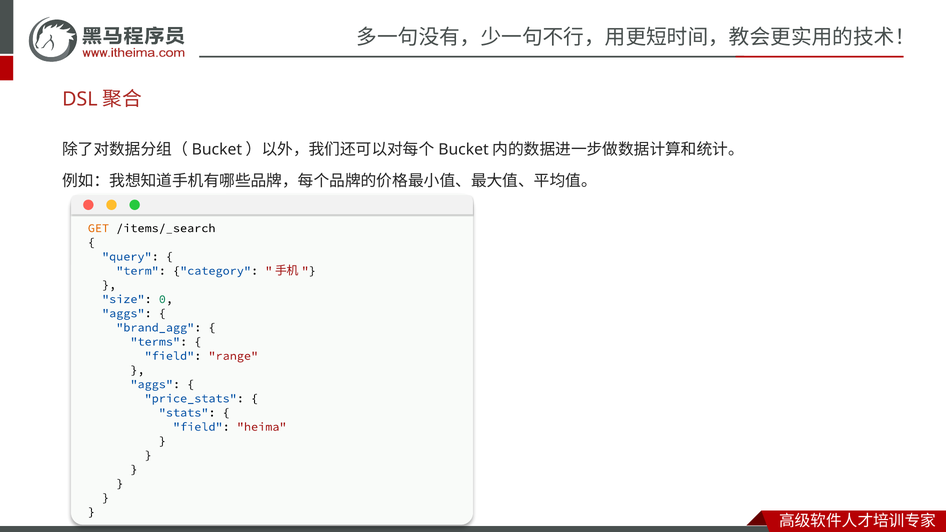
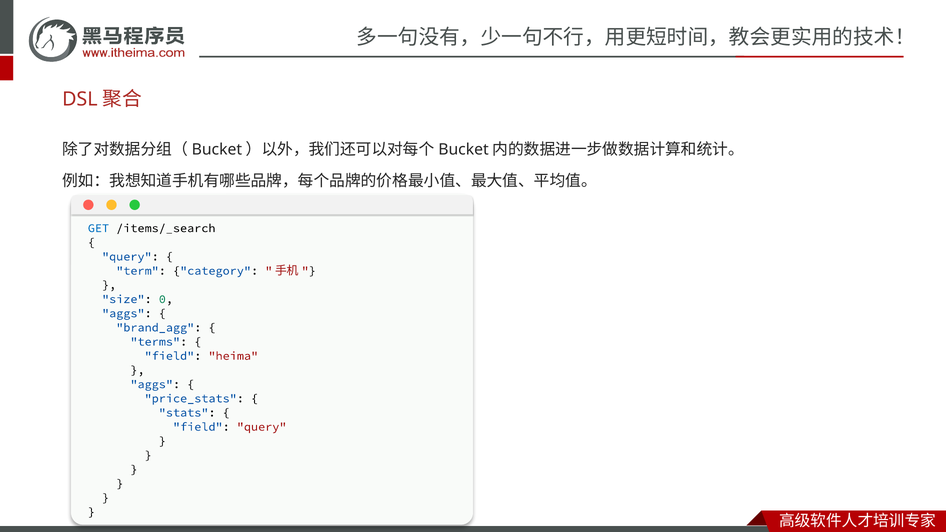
GET colour: orange -> blue
range: range -> heima
field heima: heima -> query
